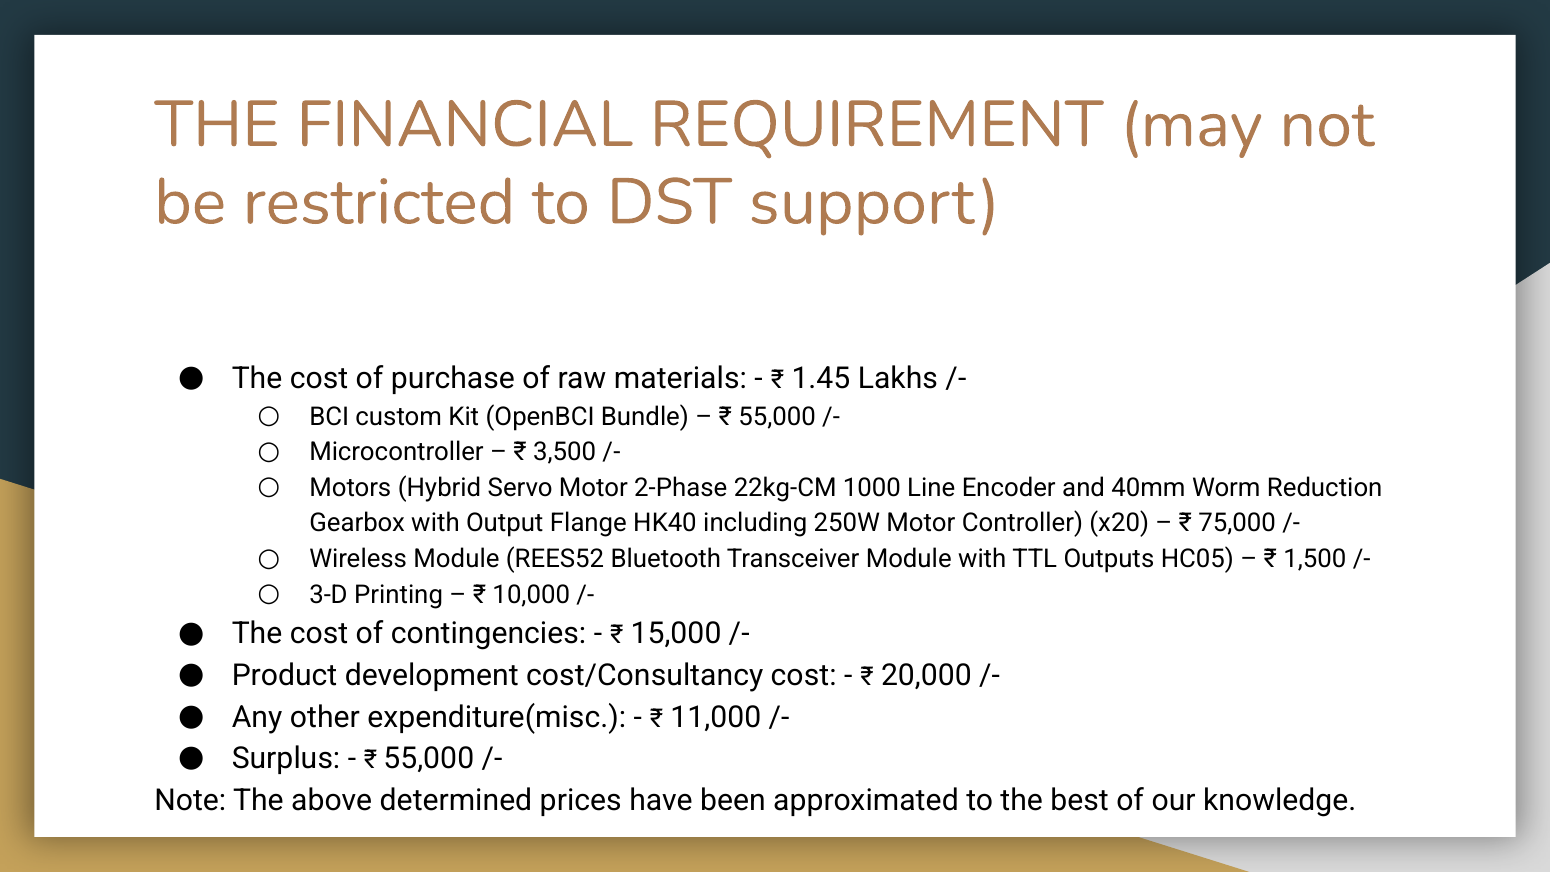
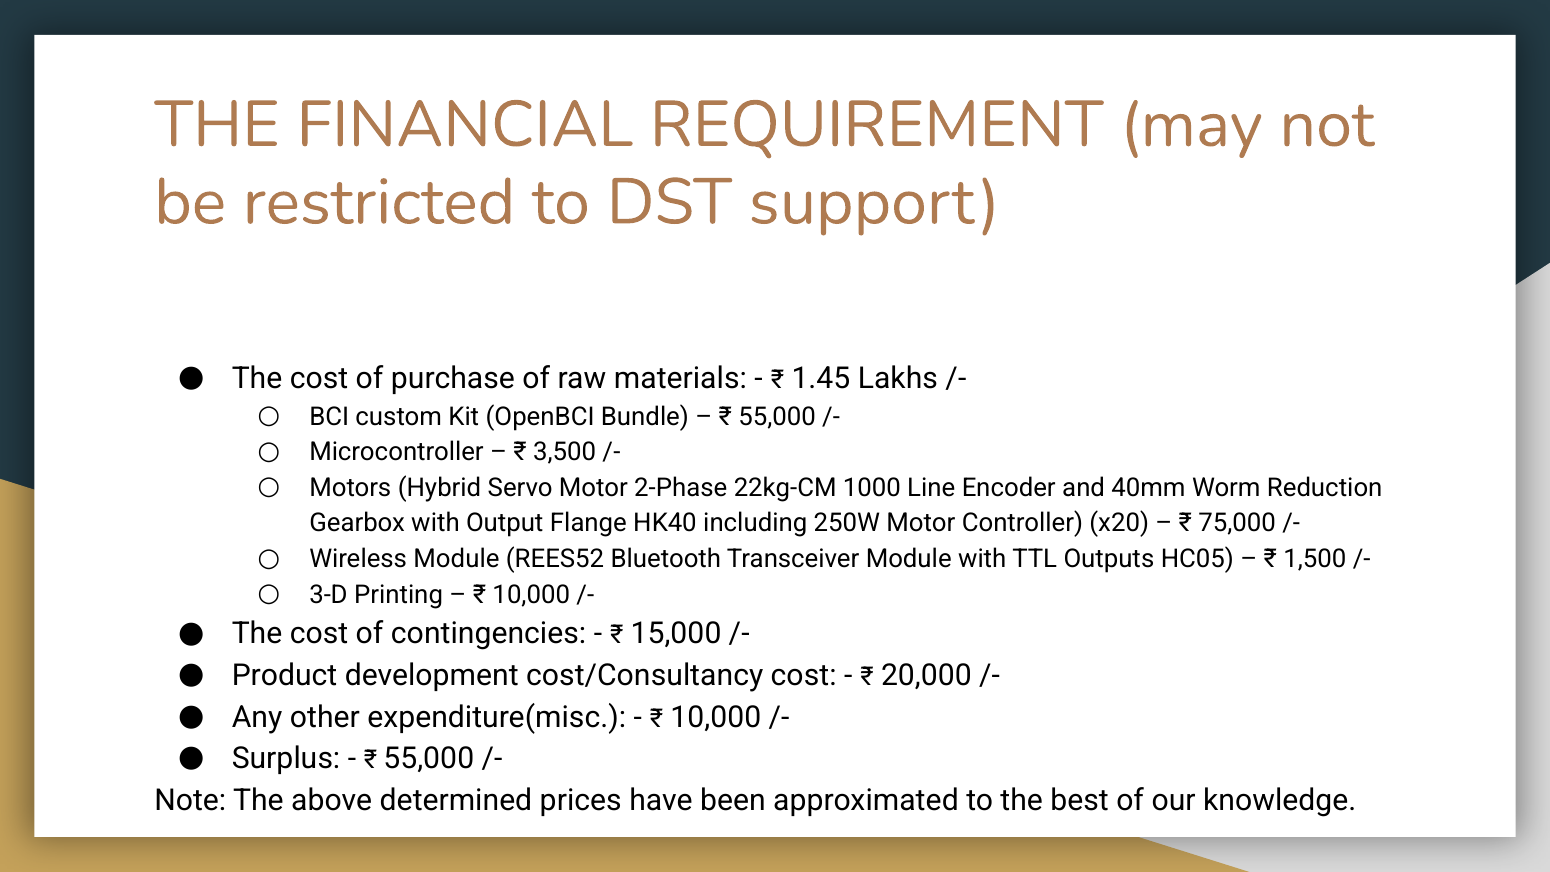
11,000 at (716, 717): 11,000 -> 10,000
